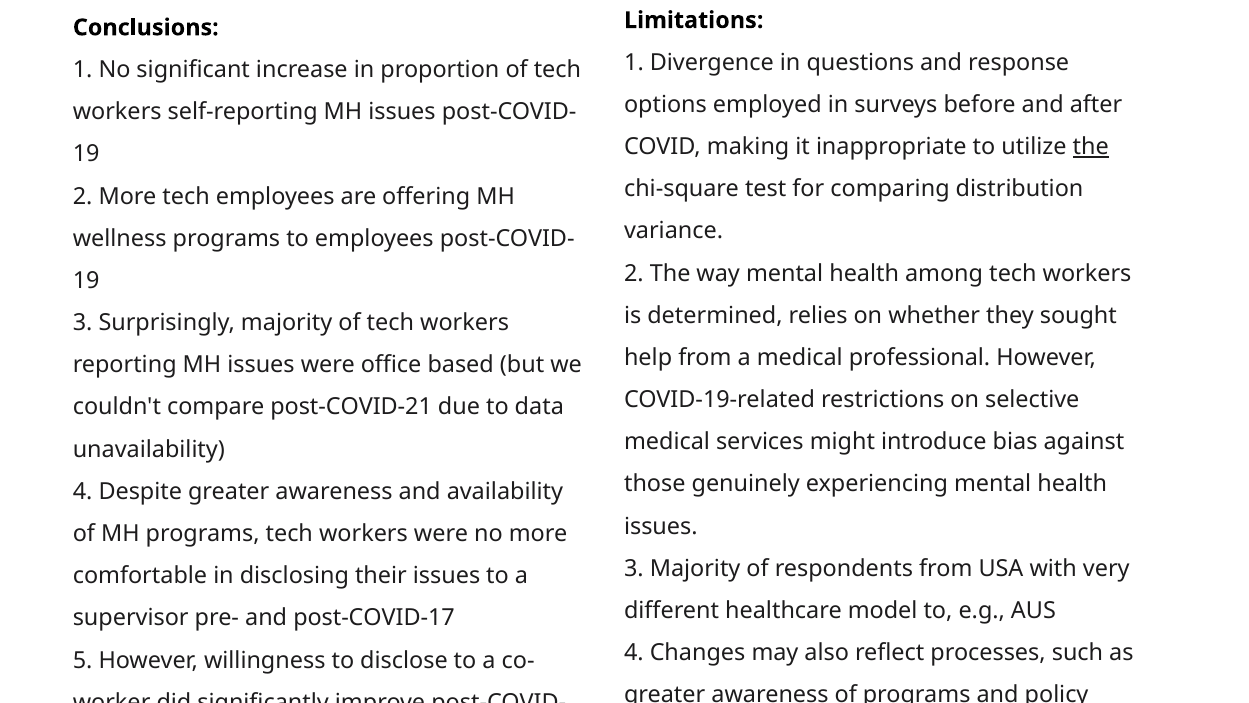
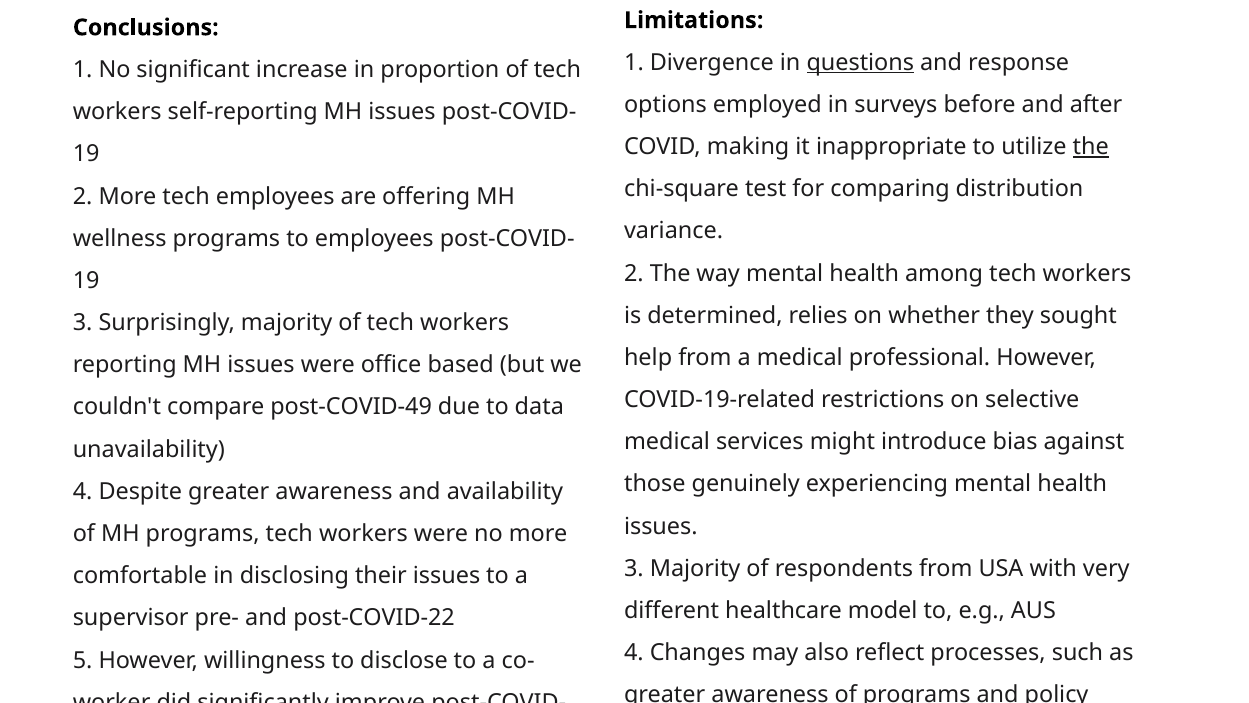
questions underline: none -> present
post-COVID-21: post-COVID-21 -> post-COVID-49
post-COVID-17: post-COVID-17 -> post-COVID-22
